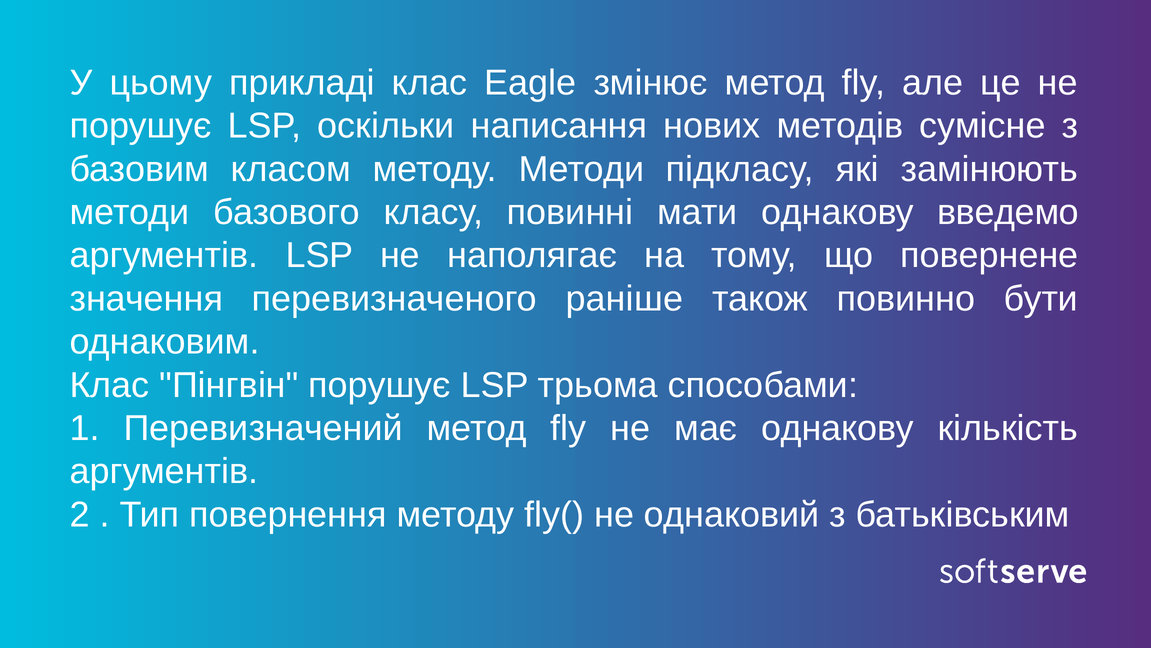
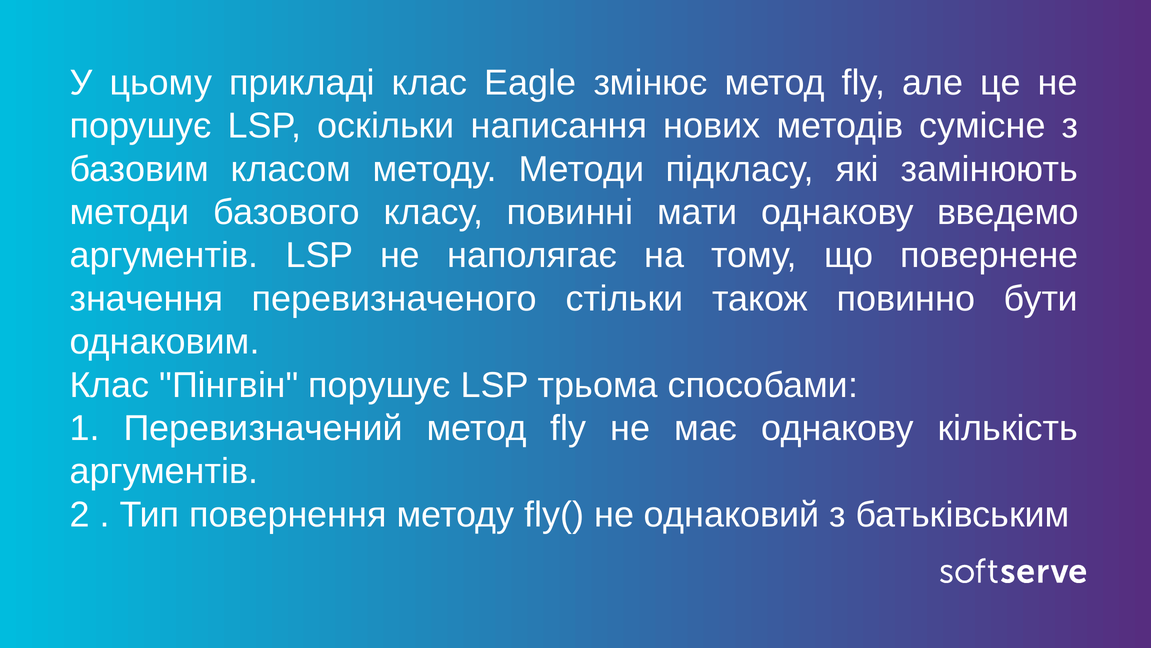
раніше: раніше -> стільки
